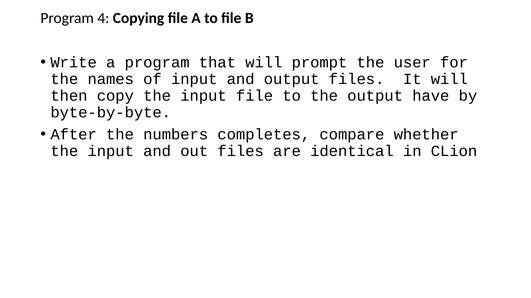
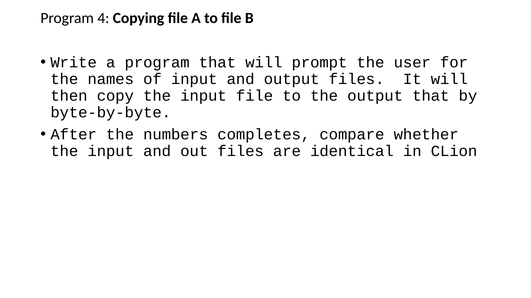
output have: have -> that
